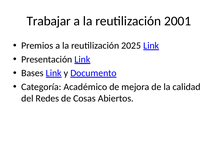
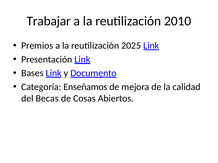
2001: 2001 -> 2010
Académico: Académico -> Enseñamos
Redes: Redes -> Becas
